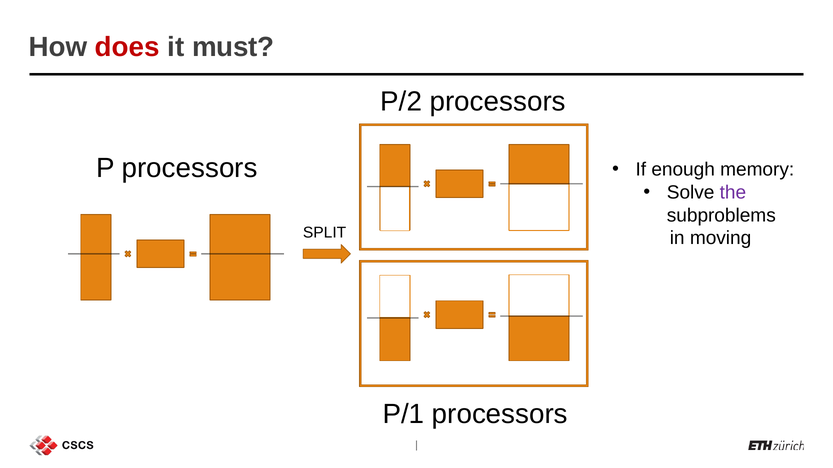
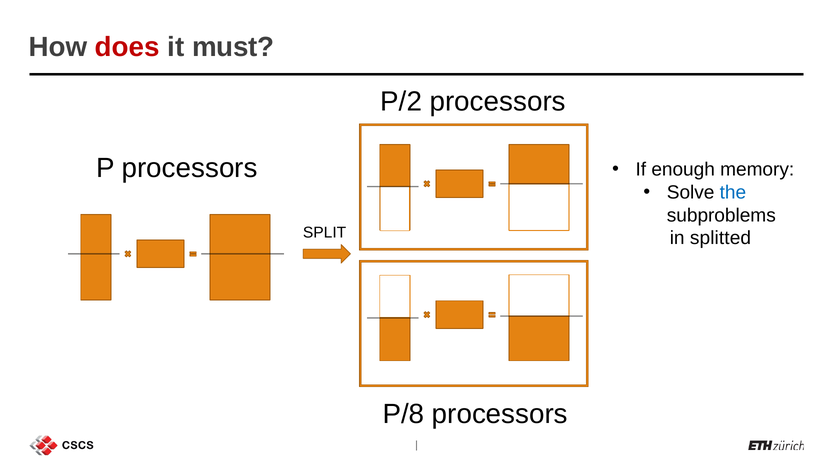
the colour: purple -> blue
moving: moving -> splitted
P/1: P/1 -> P/8
